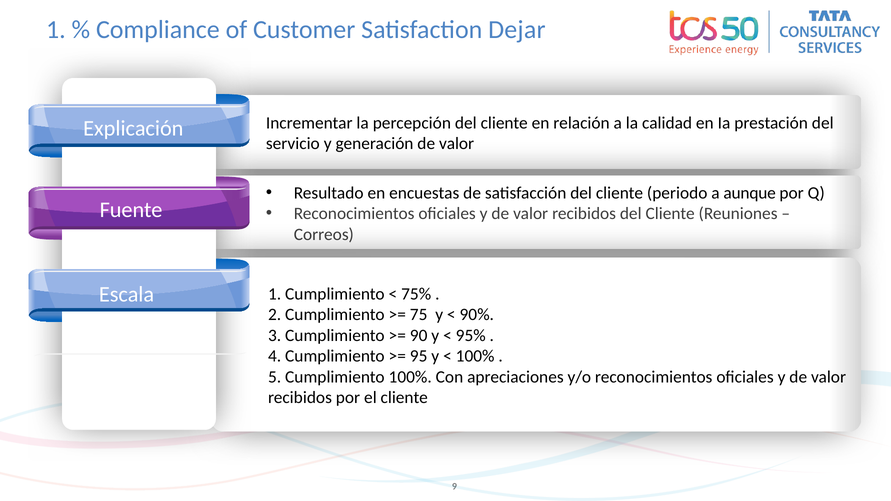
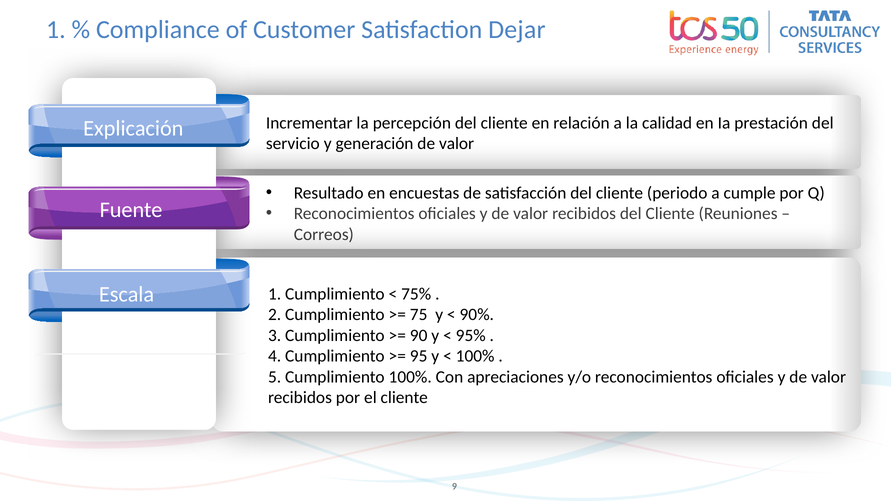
aunque: aunque -> cumple
